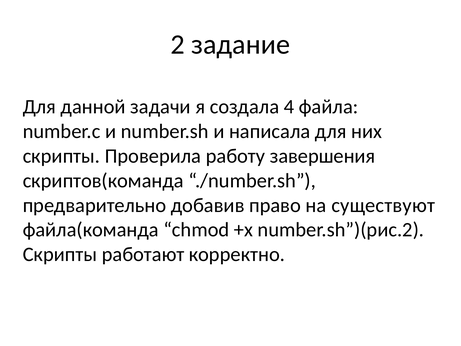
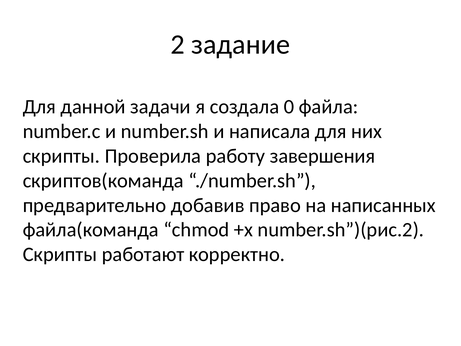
4: 4 -> 0
существуют: существуют -> написанных
